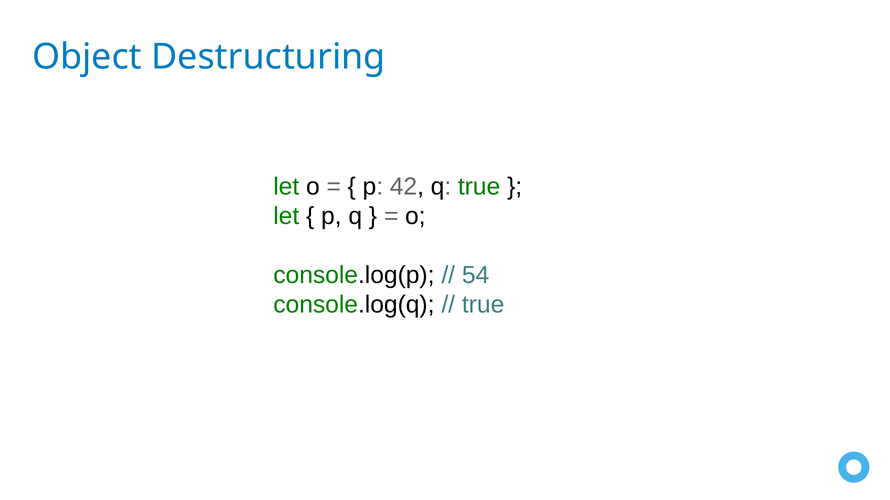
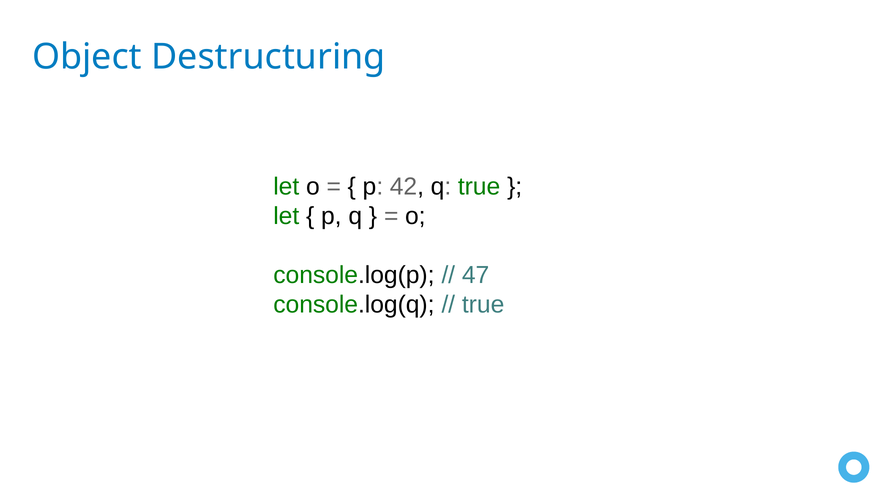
54: 54 -> 47
